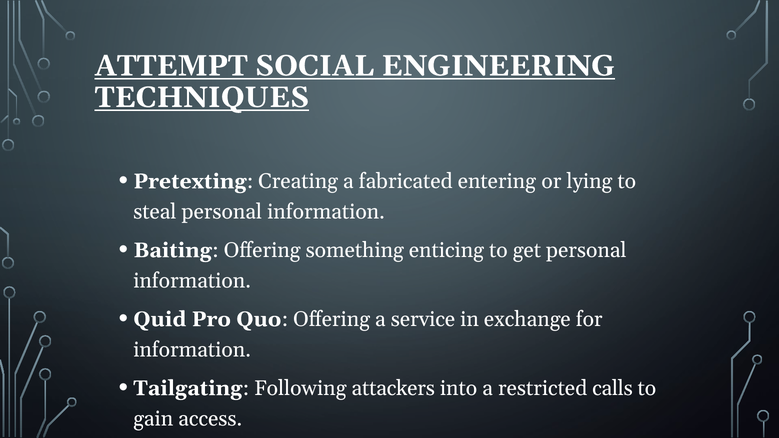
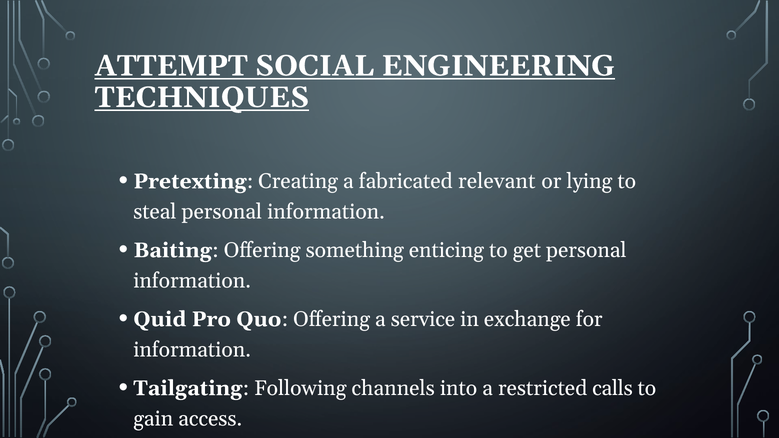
entering: entering -> relevant
attackers: attackers -> channels
